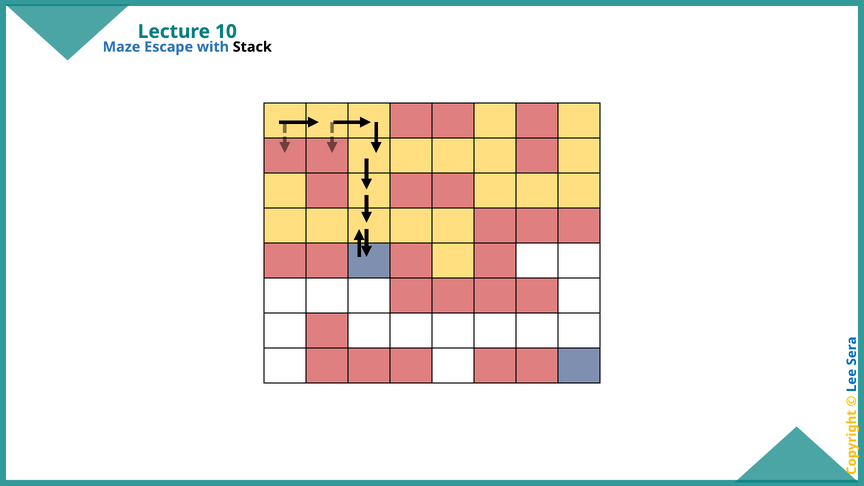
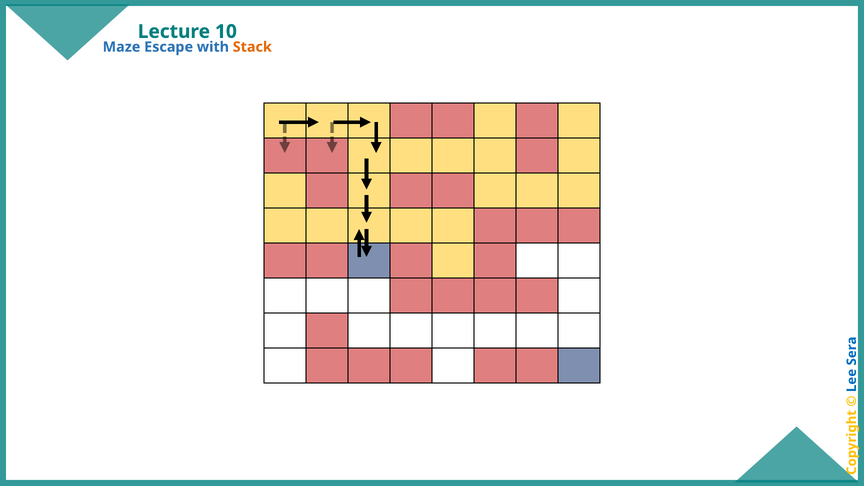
Stack colour: black -> orange
